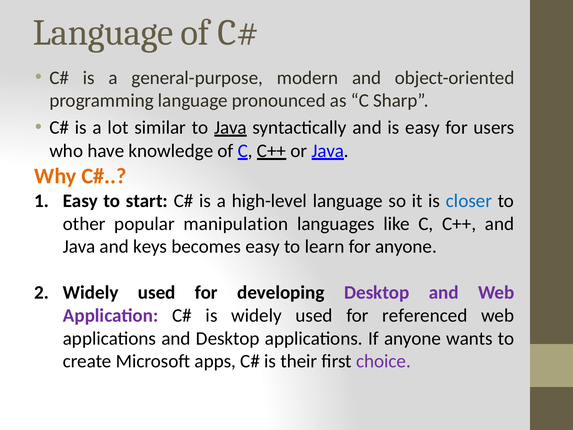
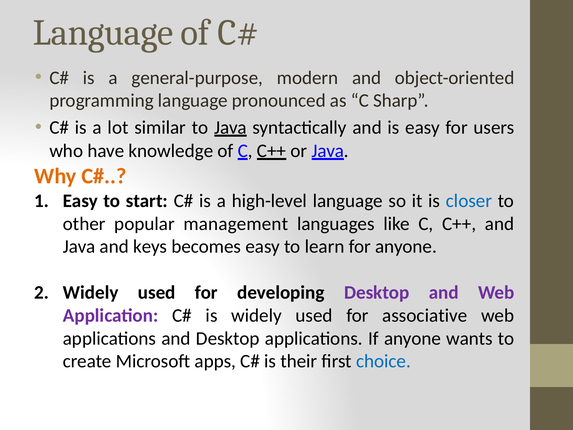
manipulation: manipulation -> management
referenced: referenced -> associative
choice colour: purple -> blue
